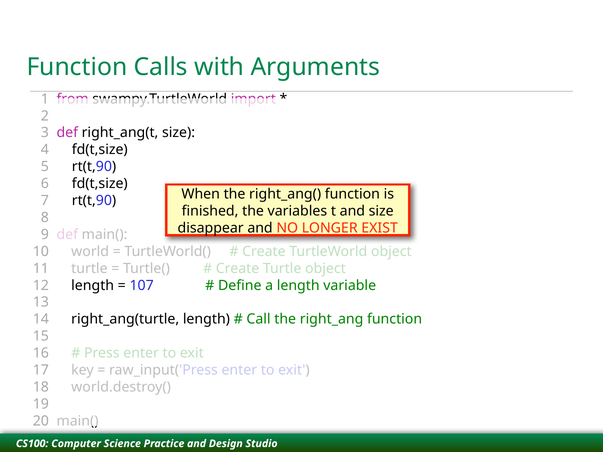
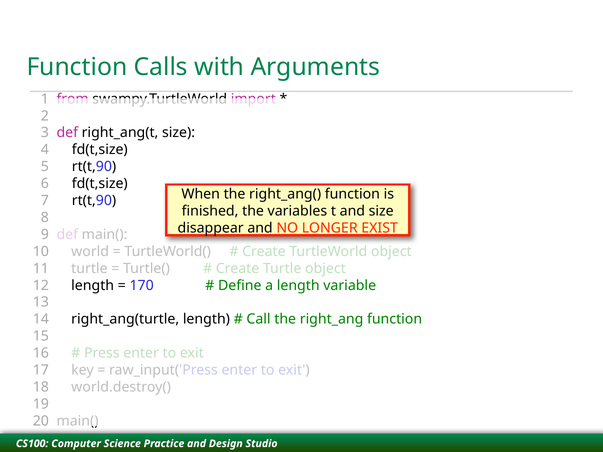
107: 107 -> 170
